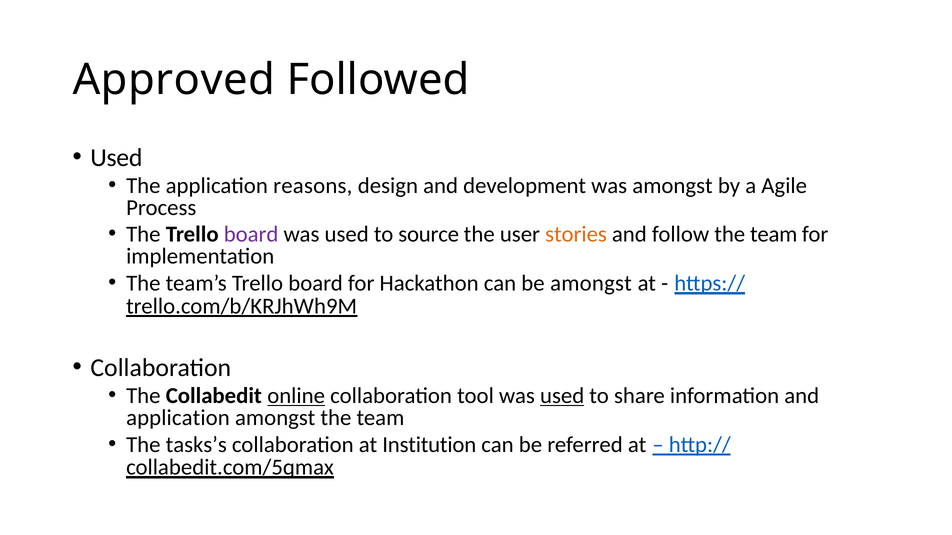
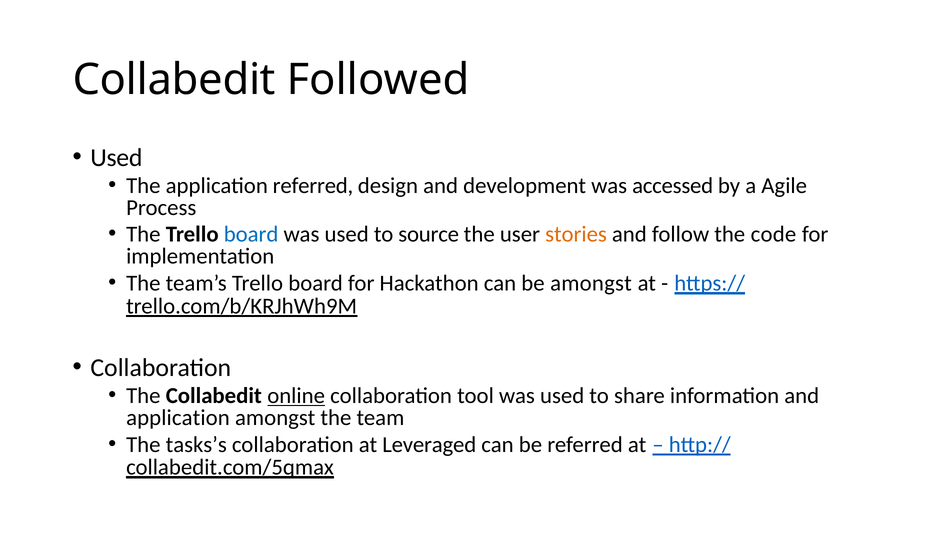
Approved at (174, 80): Approved -> Collabedit
application reasons: reasons -> referred
was amongst: amongst -> accessed
board at (251, 235) colour: purple -> blue
follow the team: team -> code
used at (562, 396) underline: present -> none
Institution: Institution -> Leveraged
